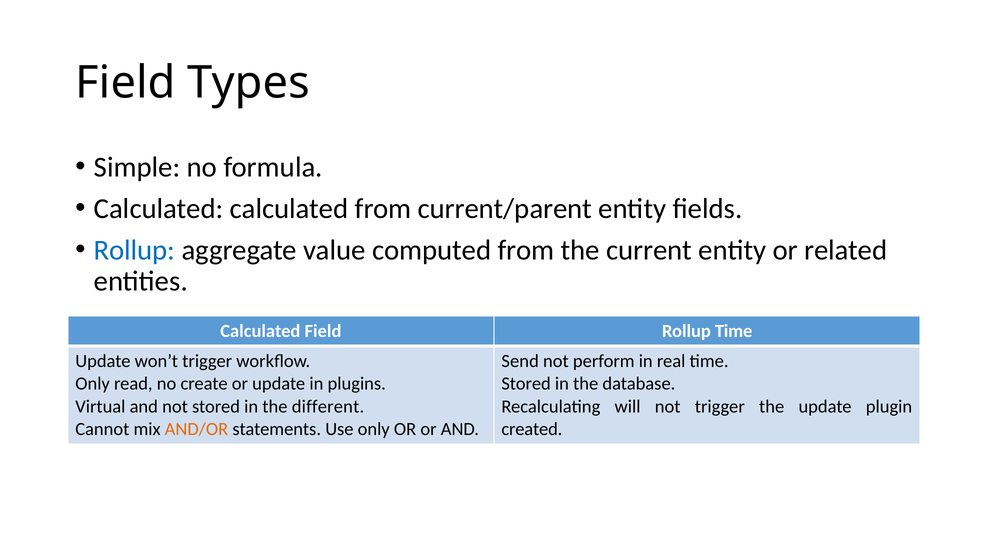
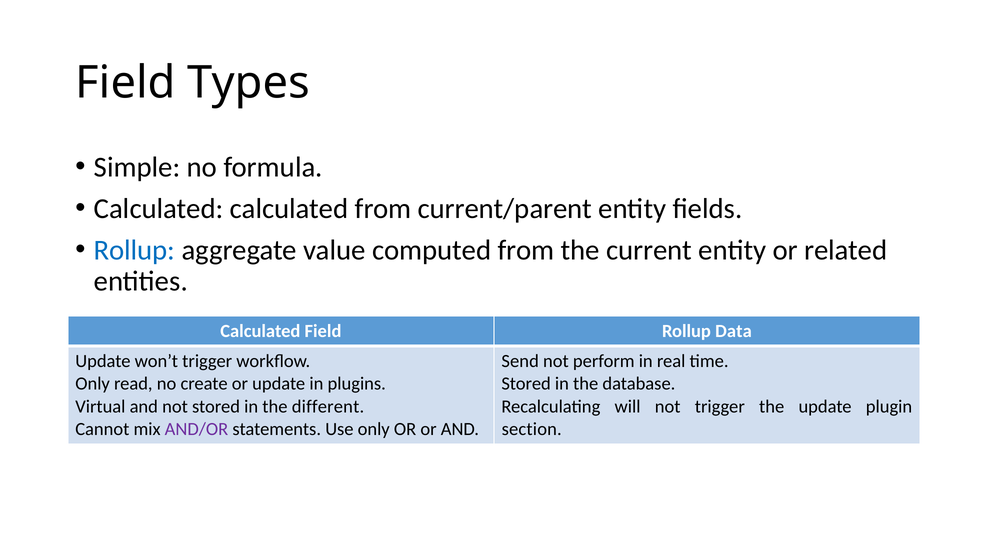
Rollup Time: Time -> Data
AND/OR colour: orange -> purple
created: created -> section
